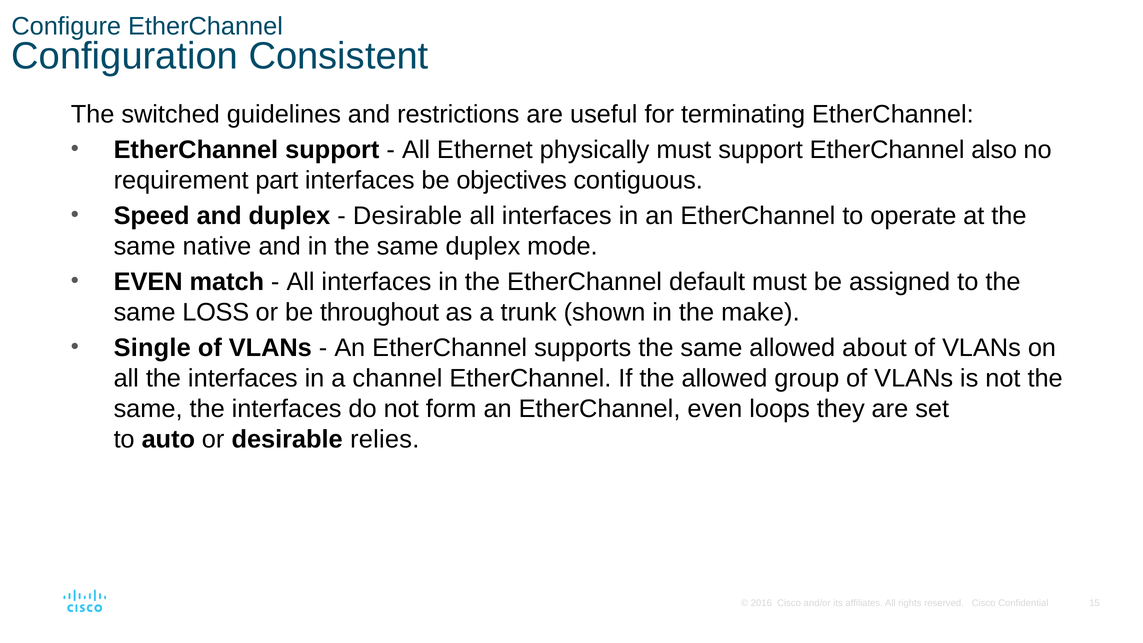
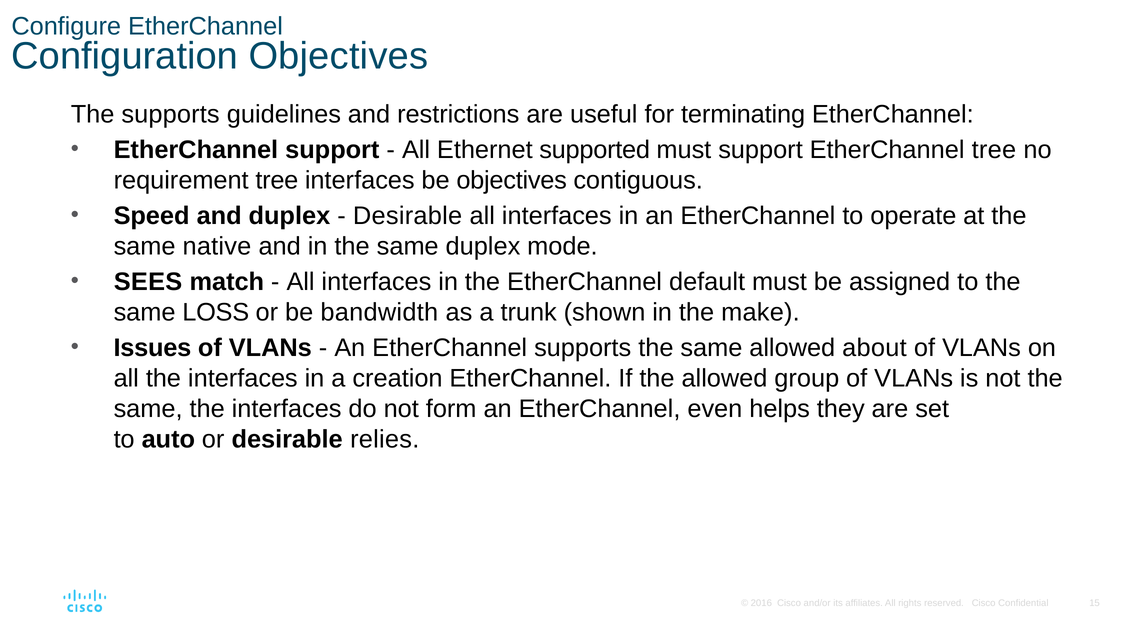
Configuration Consistent: Consistent -> Objectives
The switched: switched -> supports
physically: physically -> supported
EtherChannel also: also -> tree
requirement part: part -> tree
EVEN at (148, 282): EVEN -> SEES
throughout: throughout -> bandwidth
Single: Single -> Issues
channel: channel -> creation
loops: loops -> helps
